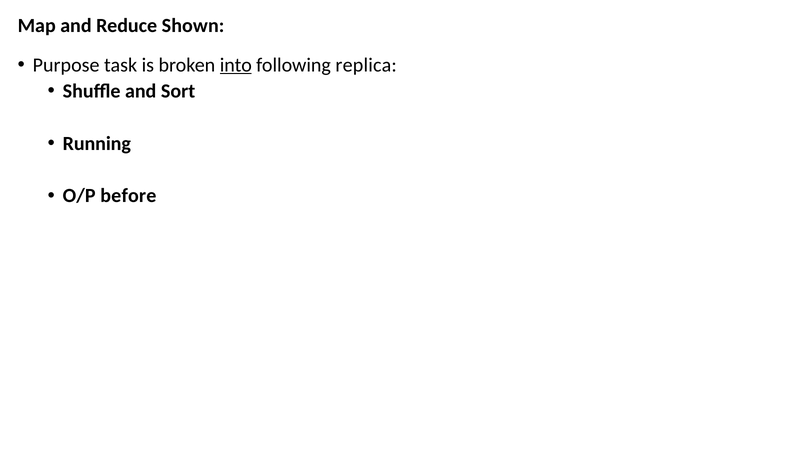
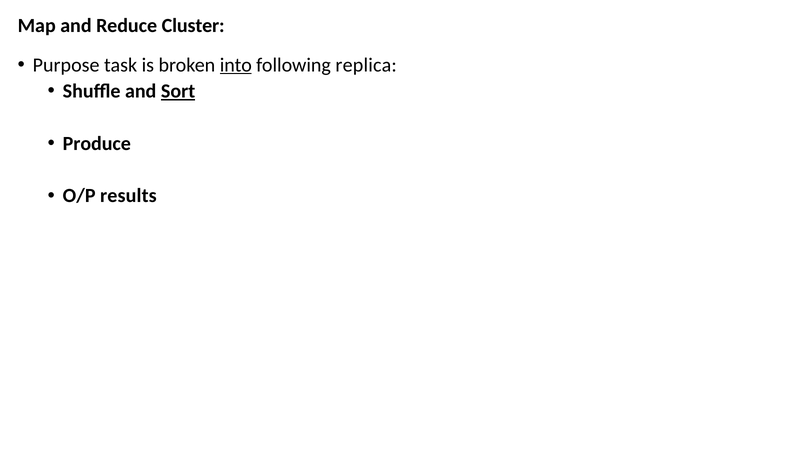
Shown: Shown -> Cluster
Sort underline: none -> present
Running: Running -> Produce
before: before -> results
